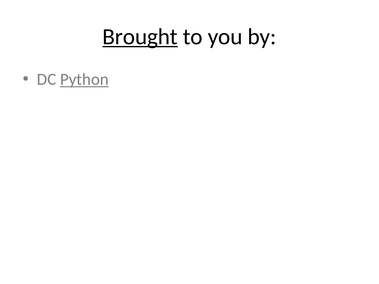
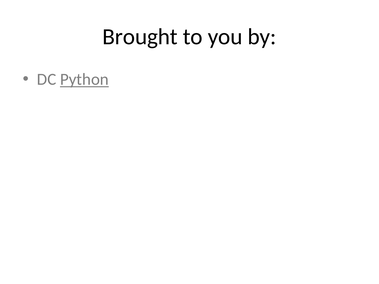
Brought underline: present -> none
